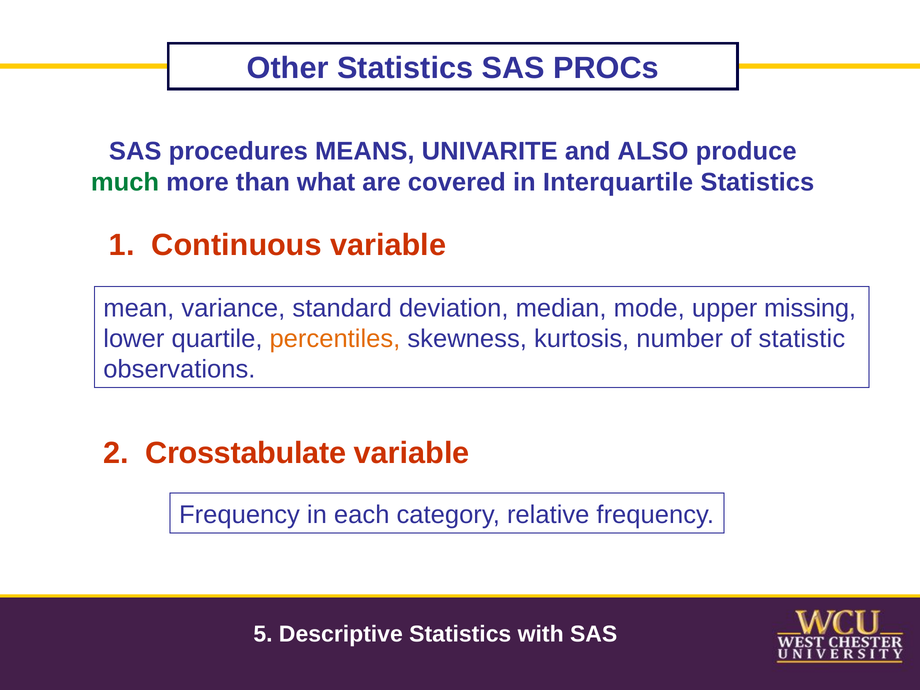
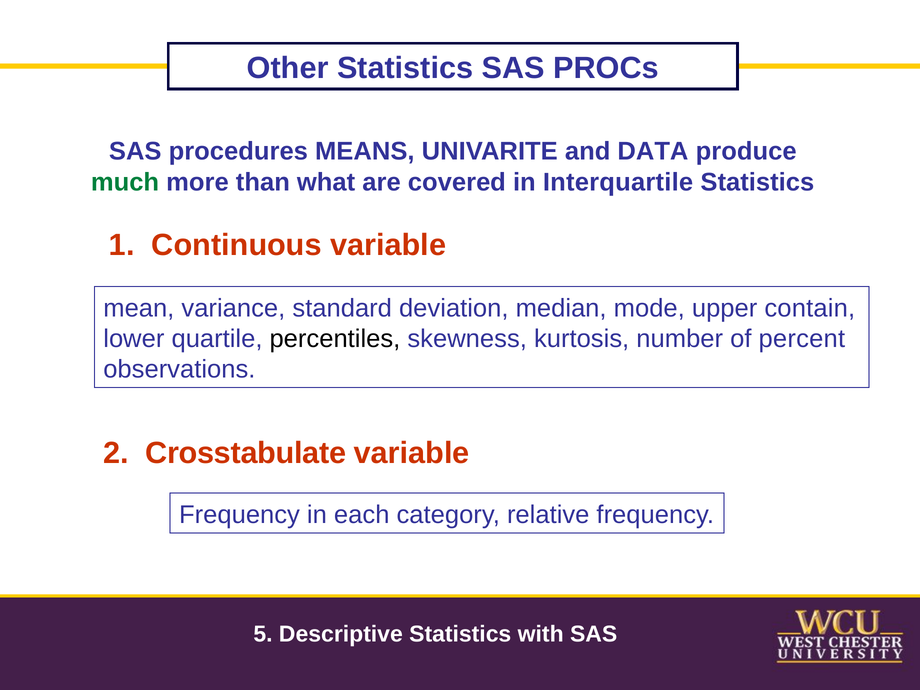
ALSO: ALSO -> DATA
missing: missing -> contain
percentiles colour: orange -> black
statistic: statistic -> percent
